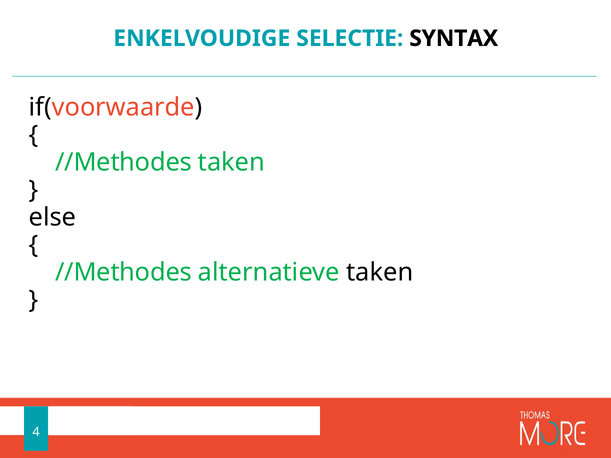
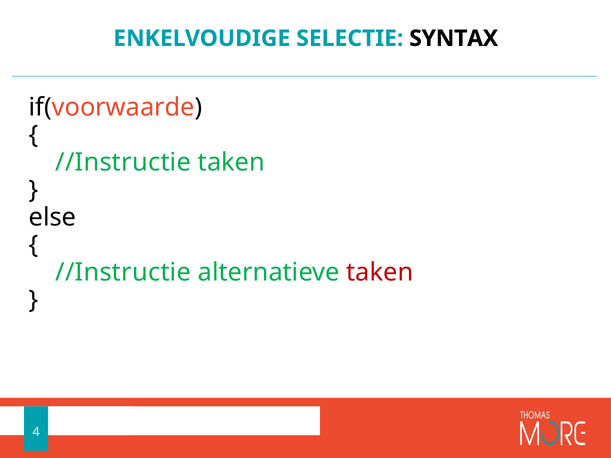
//Methodes at (123, 162): //Methodes -> //Instructie
//Methodes at (123, 272): //Methodes -> //Instructie
taken at (380, 272) colour: black -> red
